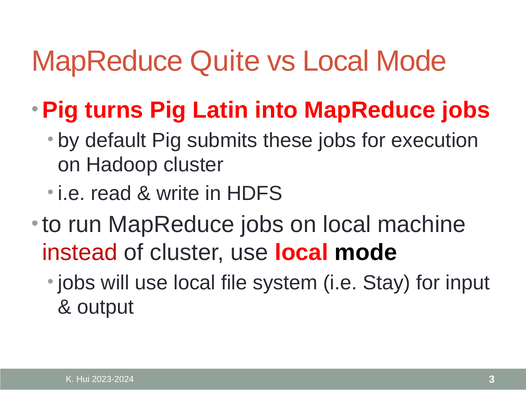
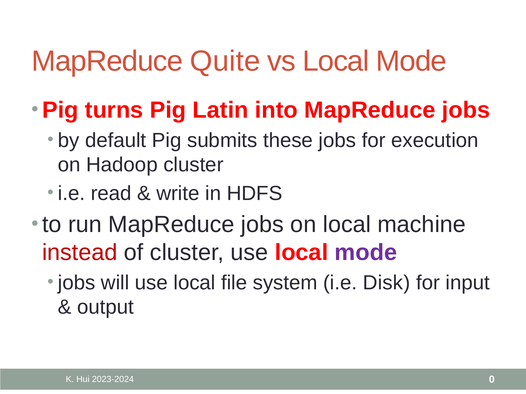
mode at (366, 253) colour: black -> purple
Stay: Stay -> Disk
3: 3 -> 0
